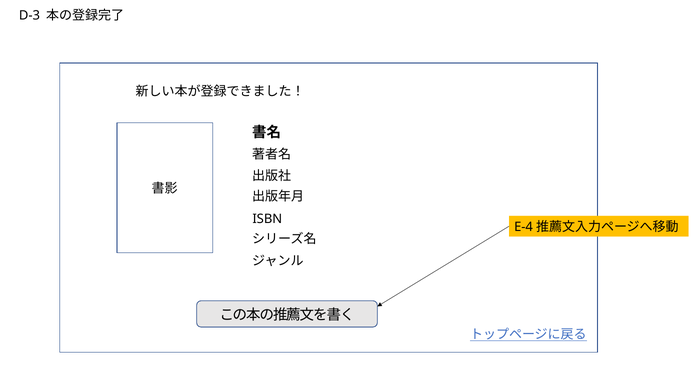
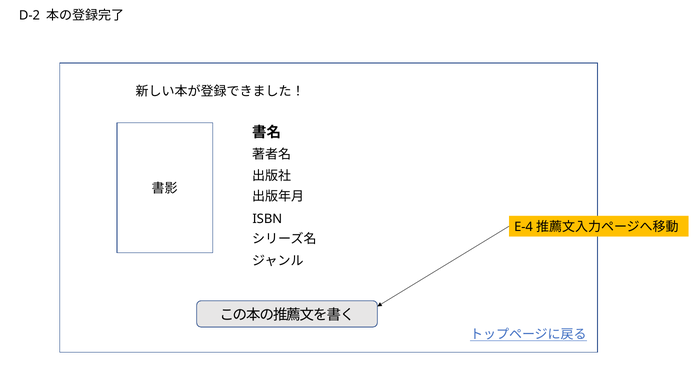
D-3: D-3 -> D-2
